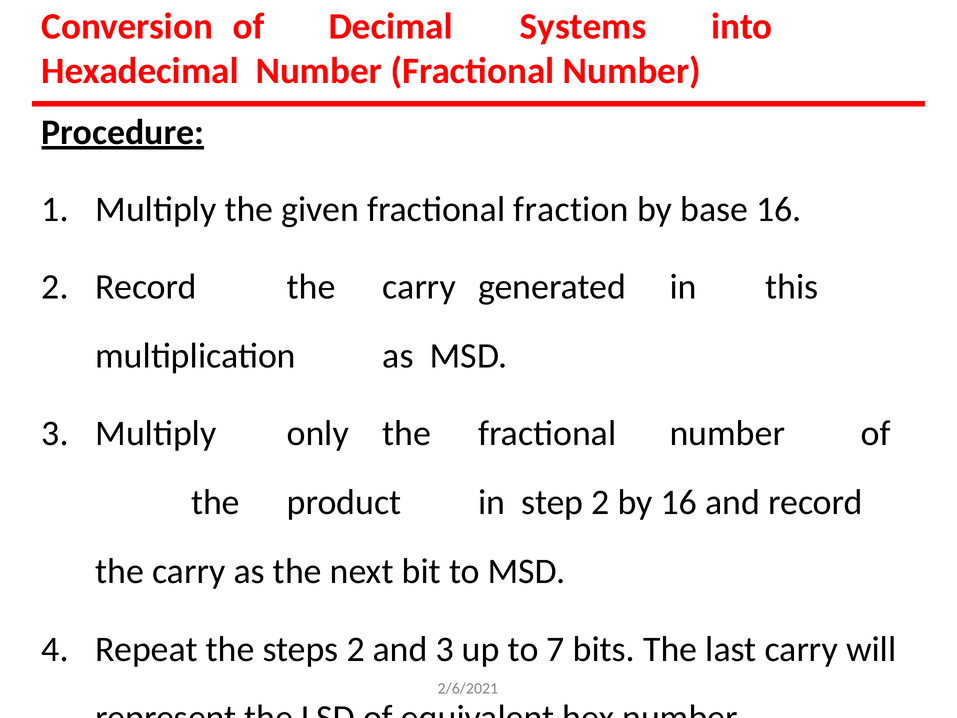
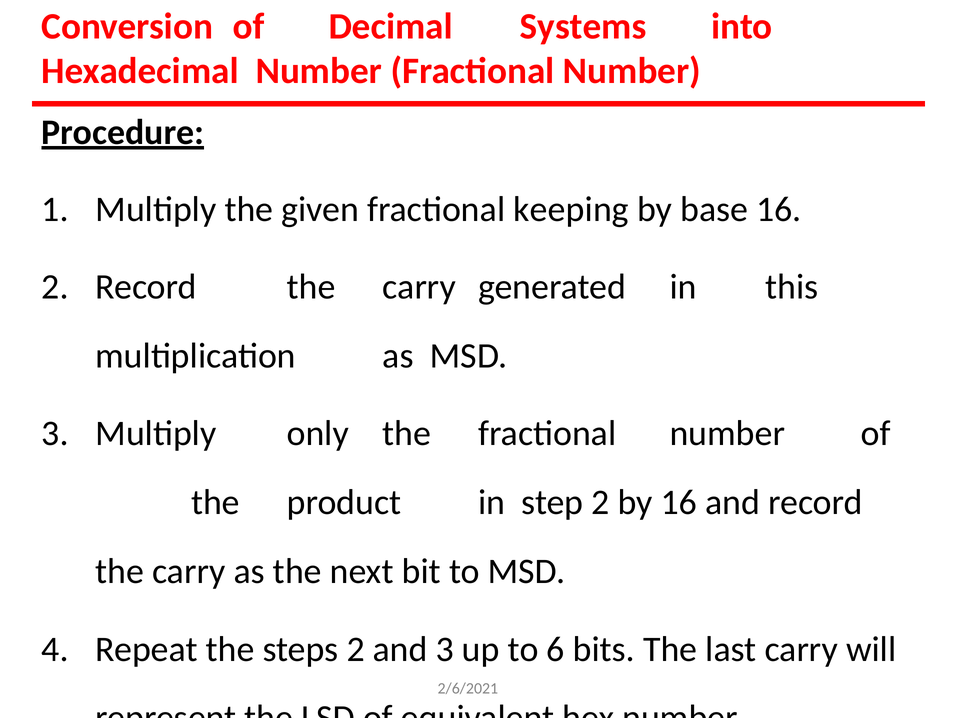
fraction: fraction -> keeping
7: 7 -> 6
